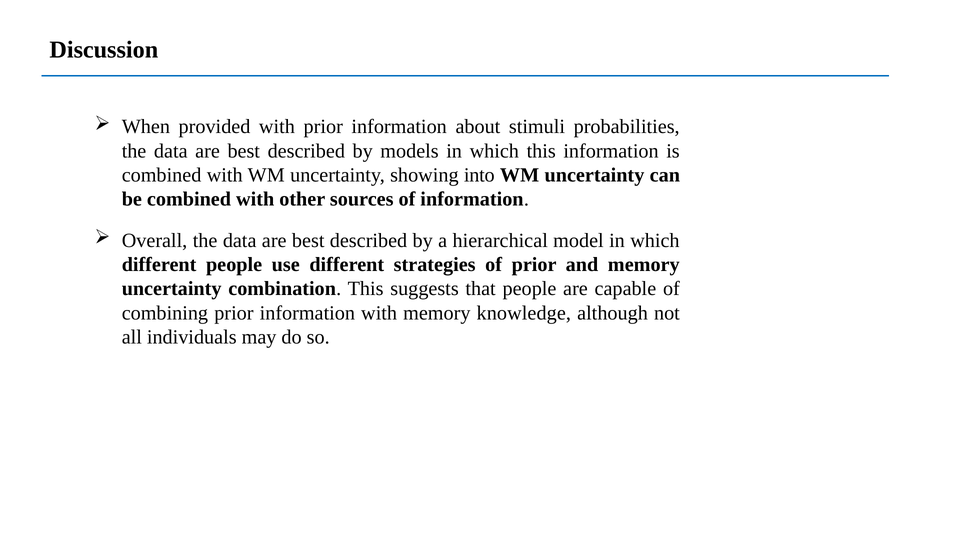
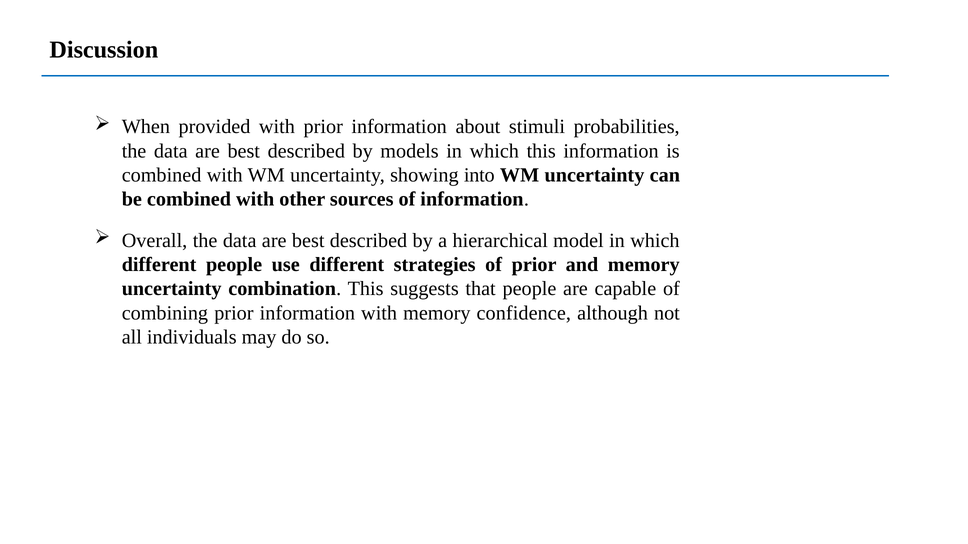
knowledge: knowledge -> confidence
